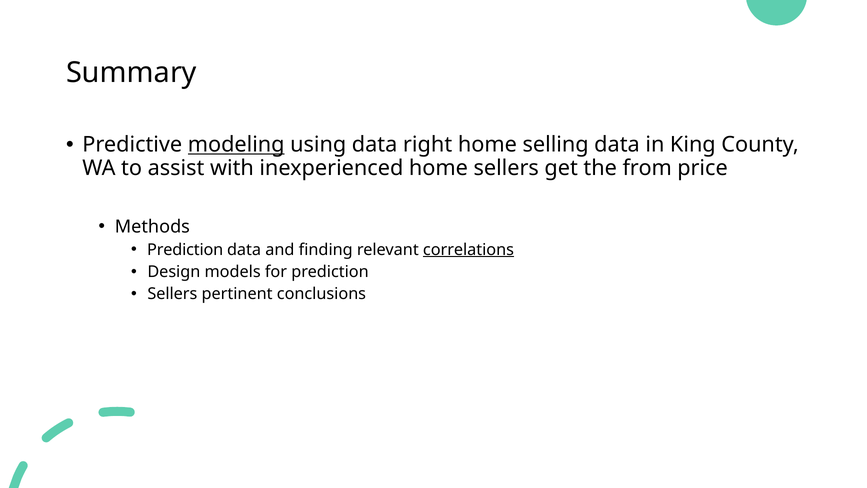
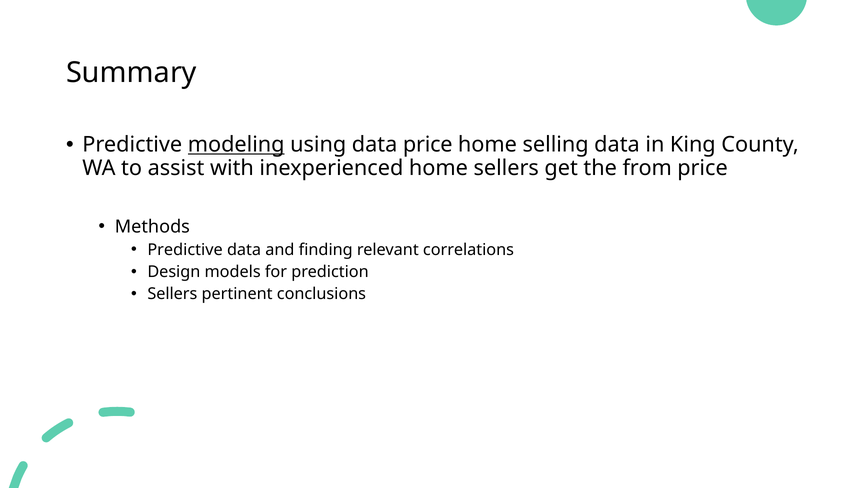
data right: right -> price
Prediction at (185, 250): Prediction -> Predictive
correlations underline: present -> none
